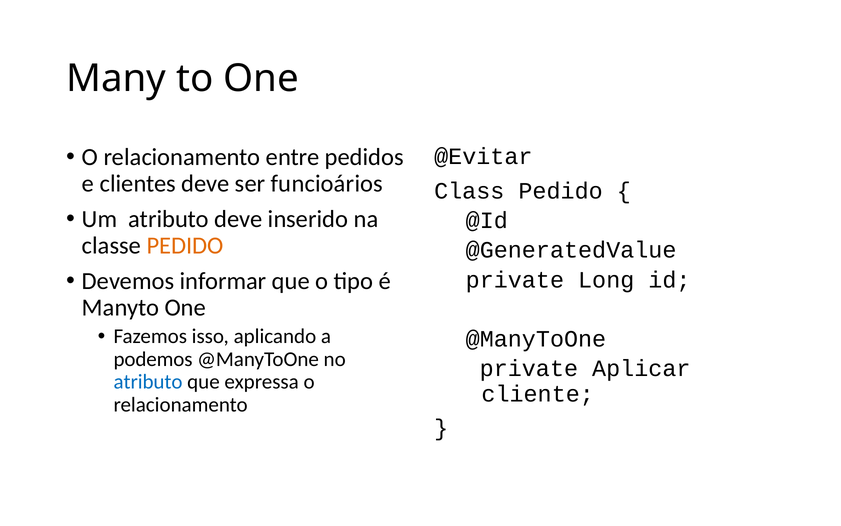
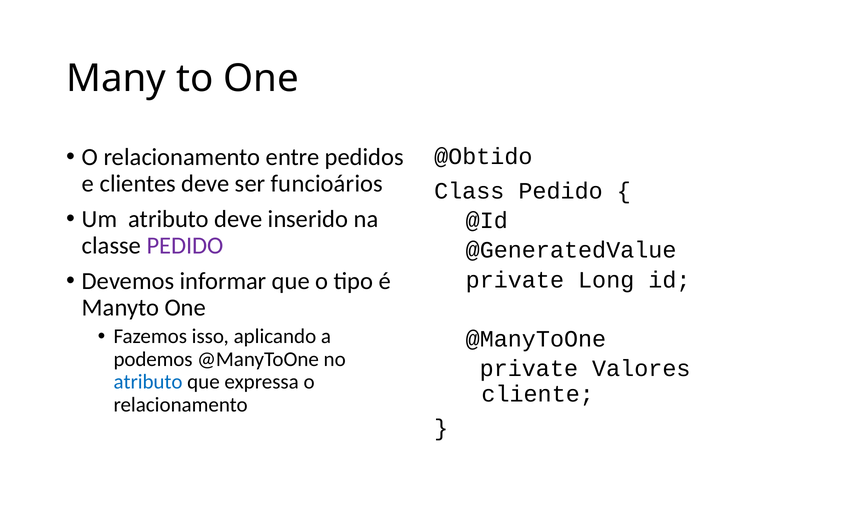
@Evitar: @Evitar -> @Obtido
PEDIDO at (185, 245) colour: orange -> purple
Aplicar: Aplicar -> Valores
